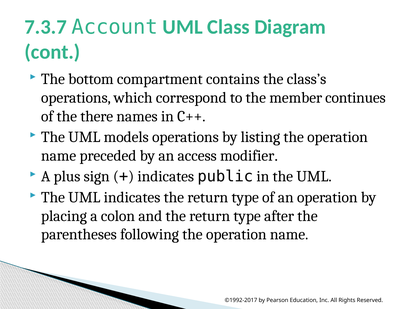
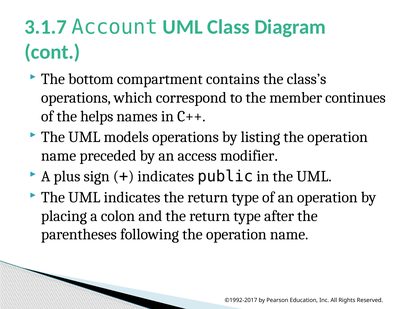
7.3.7: 7.3.7 -> 3.1.7
there: there -> helps
